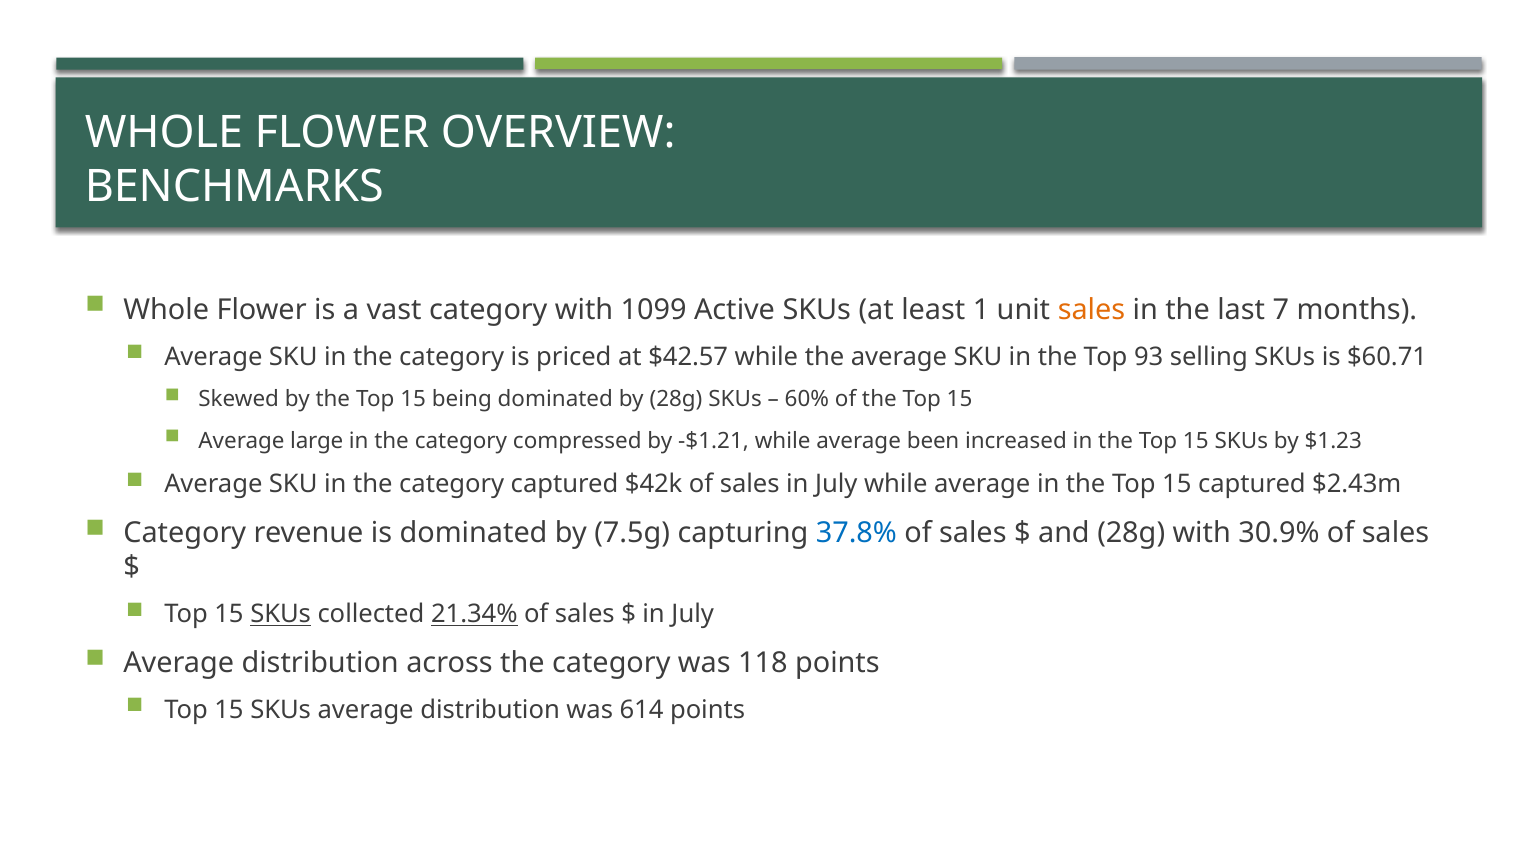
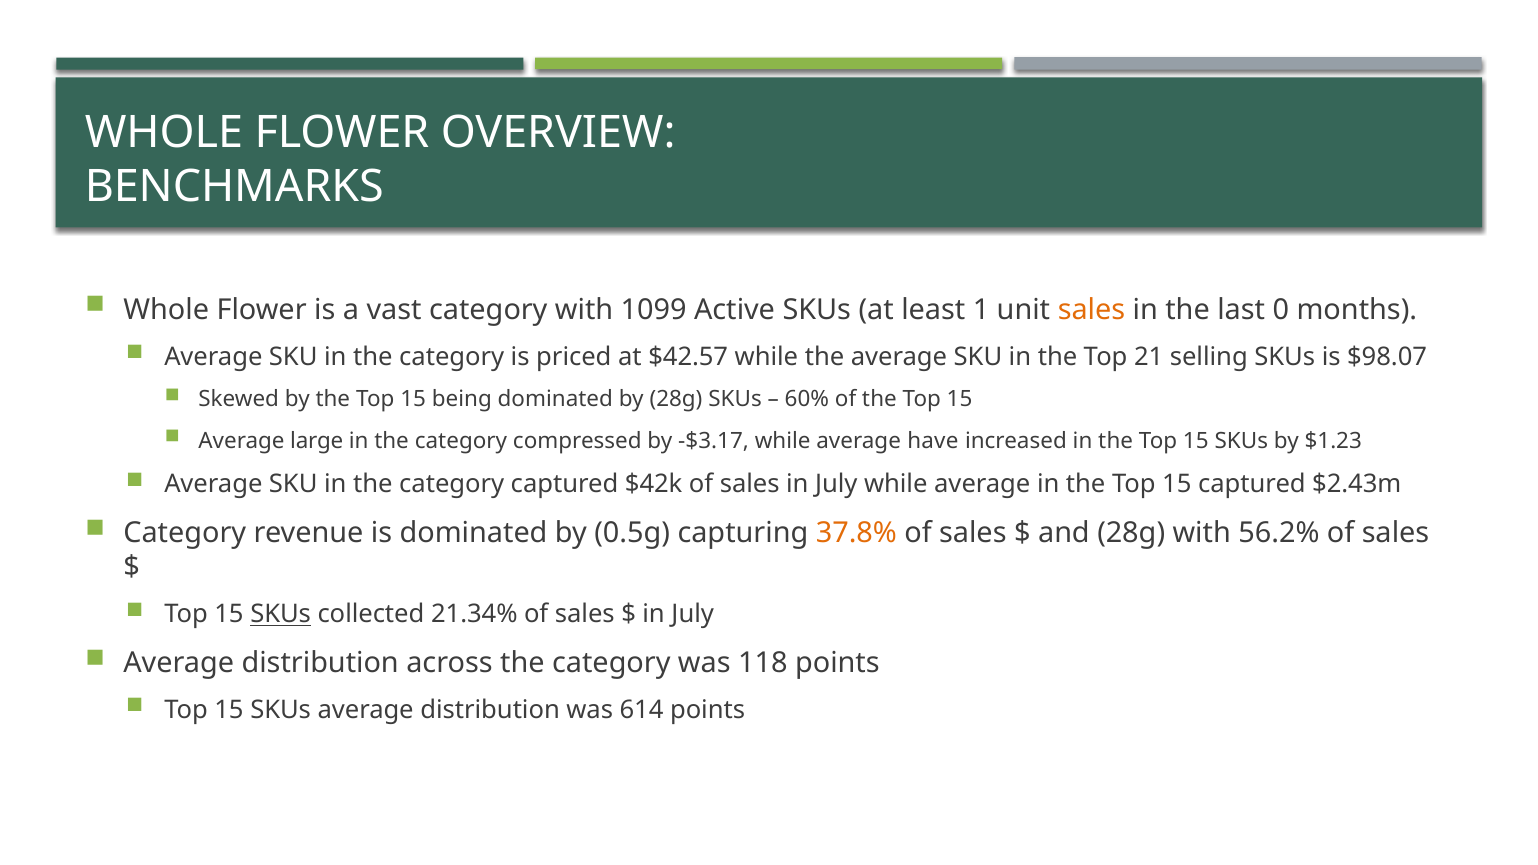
7: 7 -> 0
93: 93 -> 21
$60.71: $60.71 -> $98.07
-$1.21: -$1.21 -> -$3.17
been: been -> have
7.5g: 7.5g -> 0.5g
37.8% colour: blue -> orange
30.9%: 30.9% -> 56.2%
21.34% underline: present -> none
